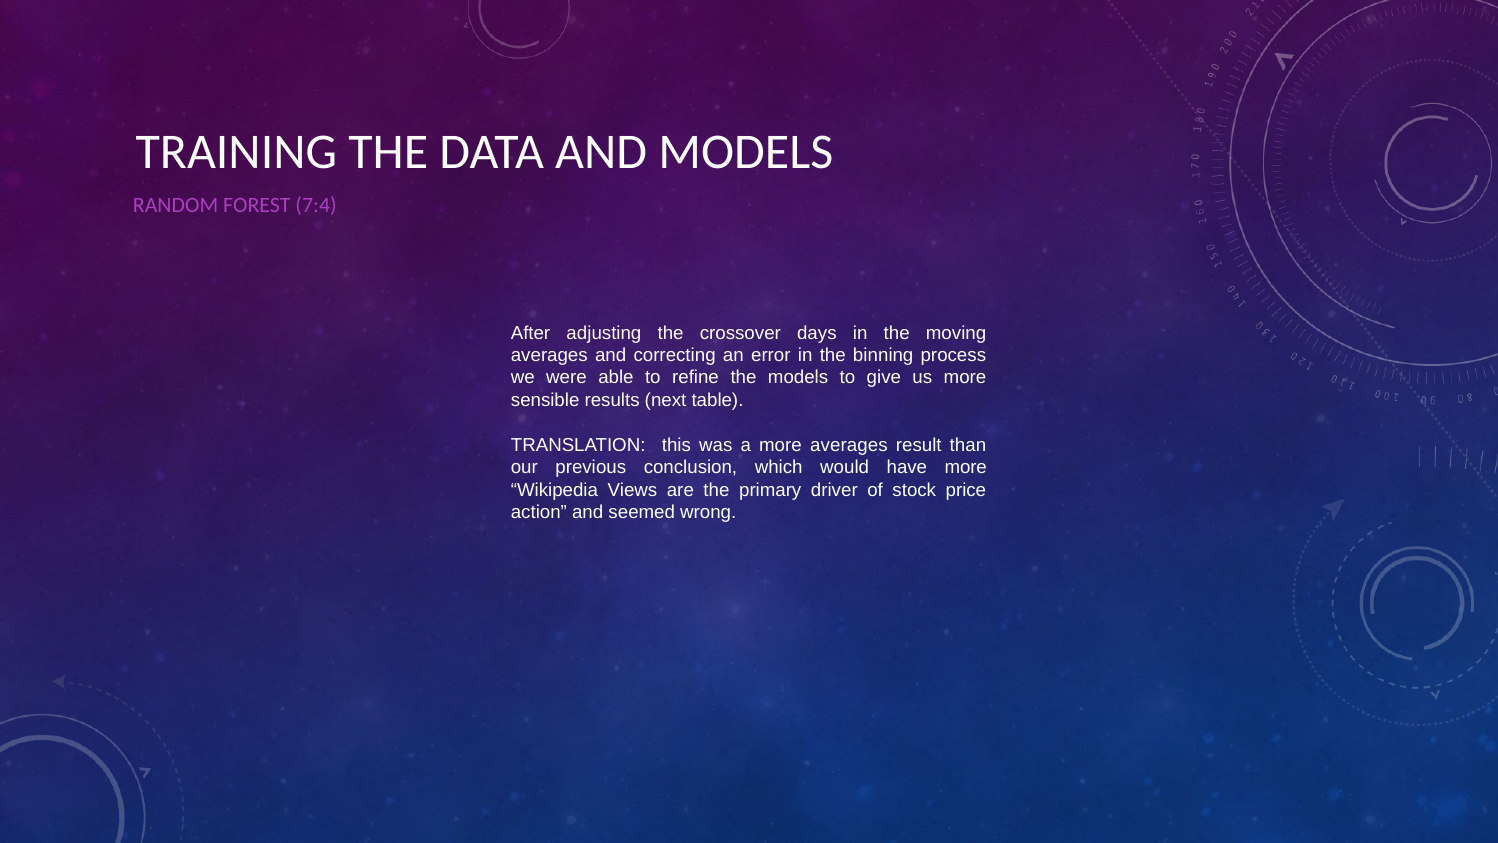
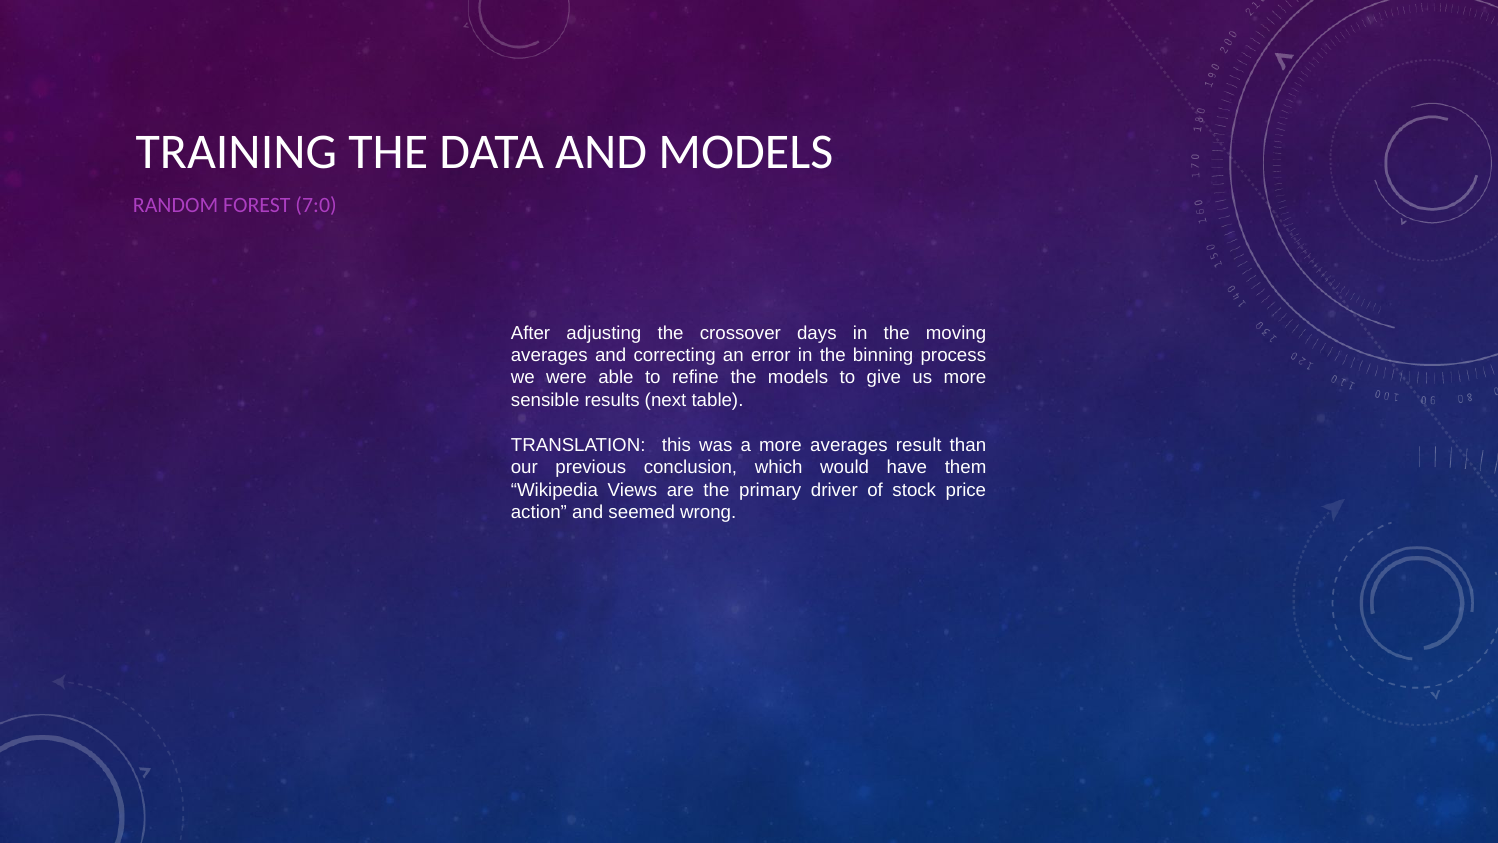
7:4: 7:4 -> 7:0
have more: more -> them
